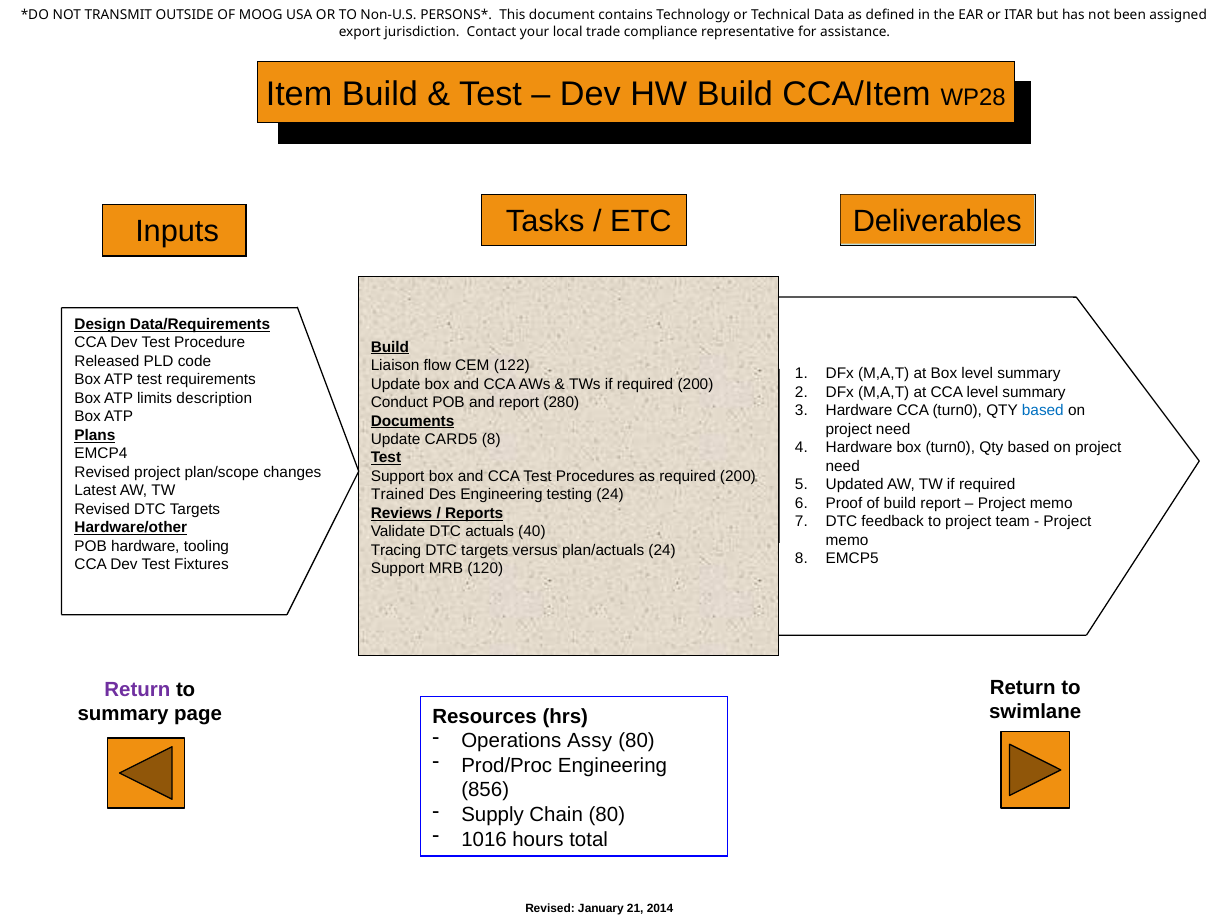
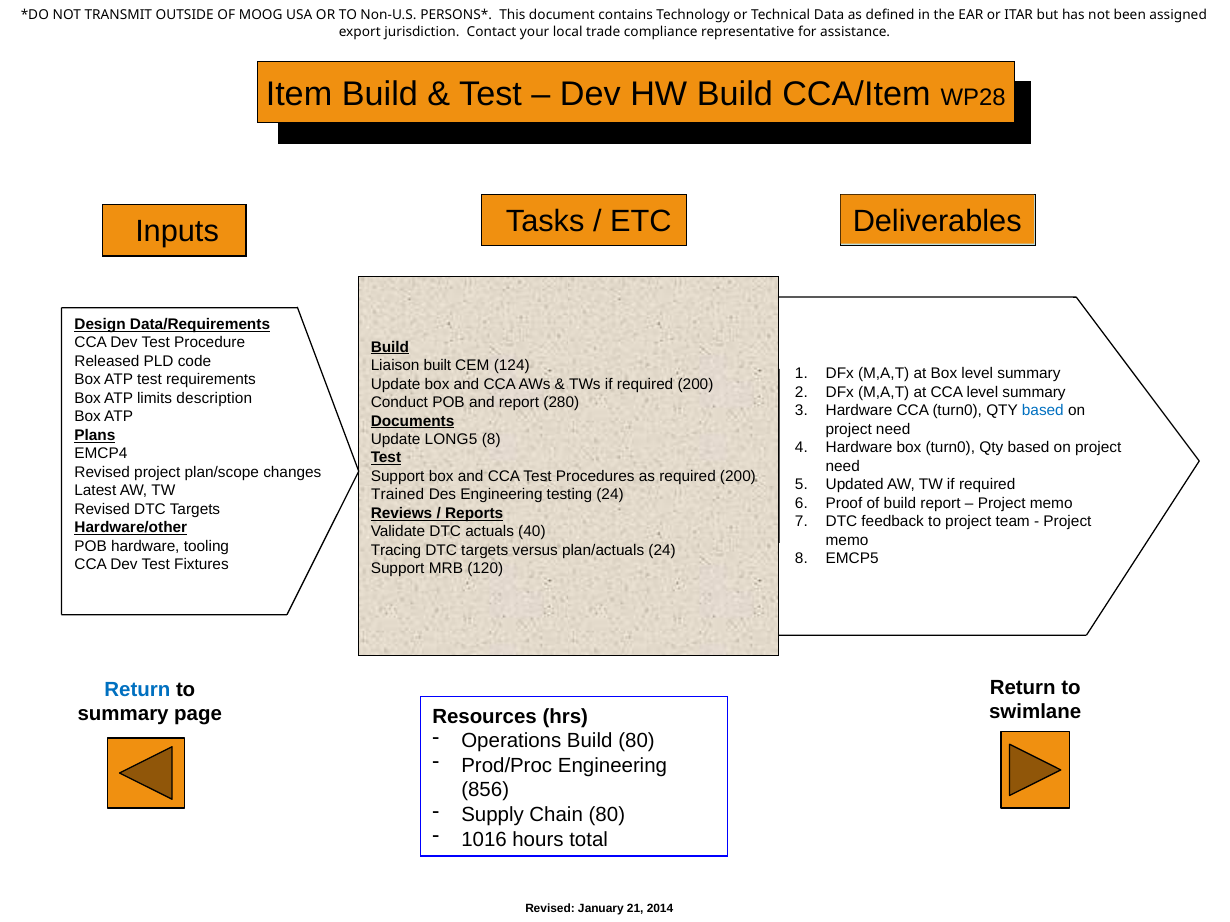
flow: flow -> built
122: 122 -> 124
CARD5: CARD5 -> LONG5
Return at (137, 690) colour: purple -> blue
Operations Assy: Assy -> Build
